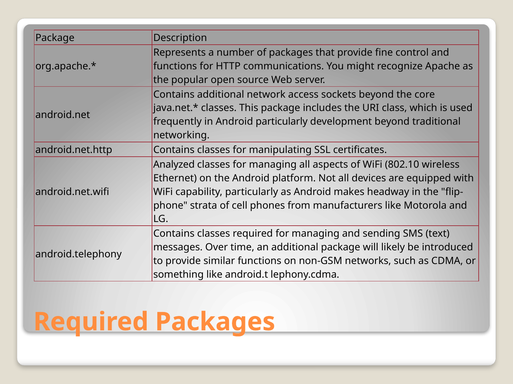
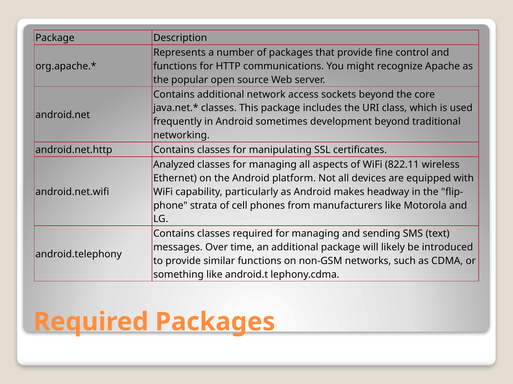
Android particularly: particularly -> sometimes
802.10: 802.10 -> 822.11
